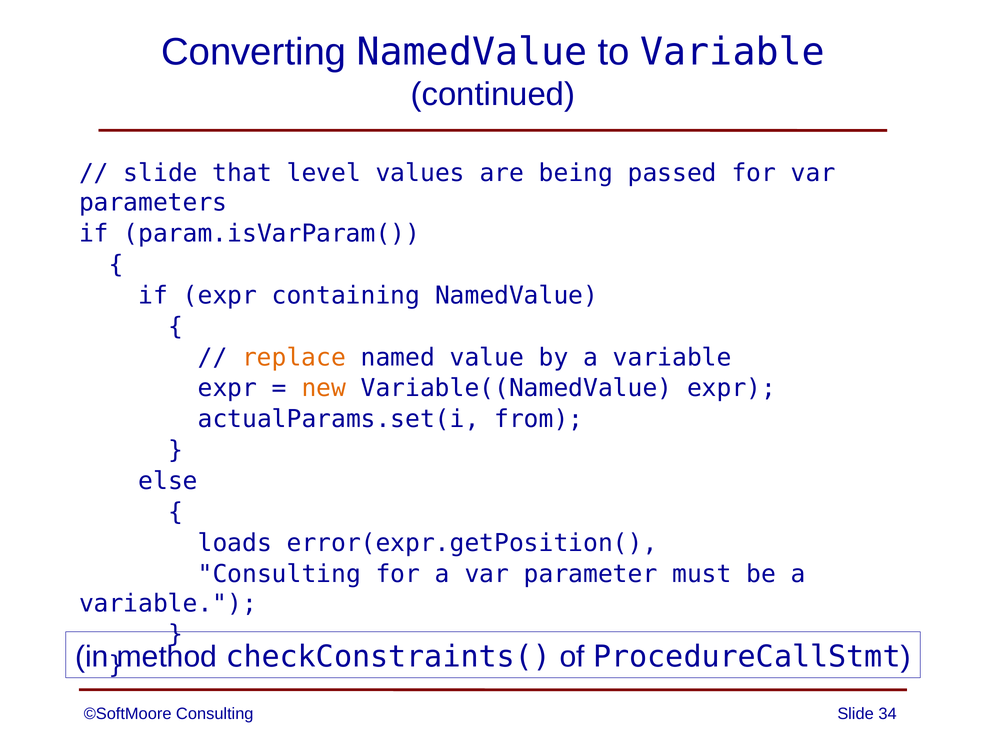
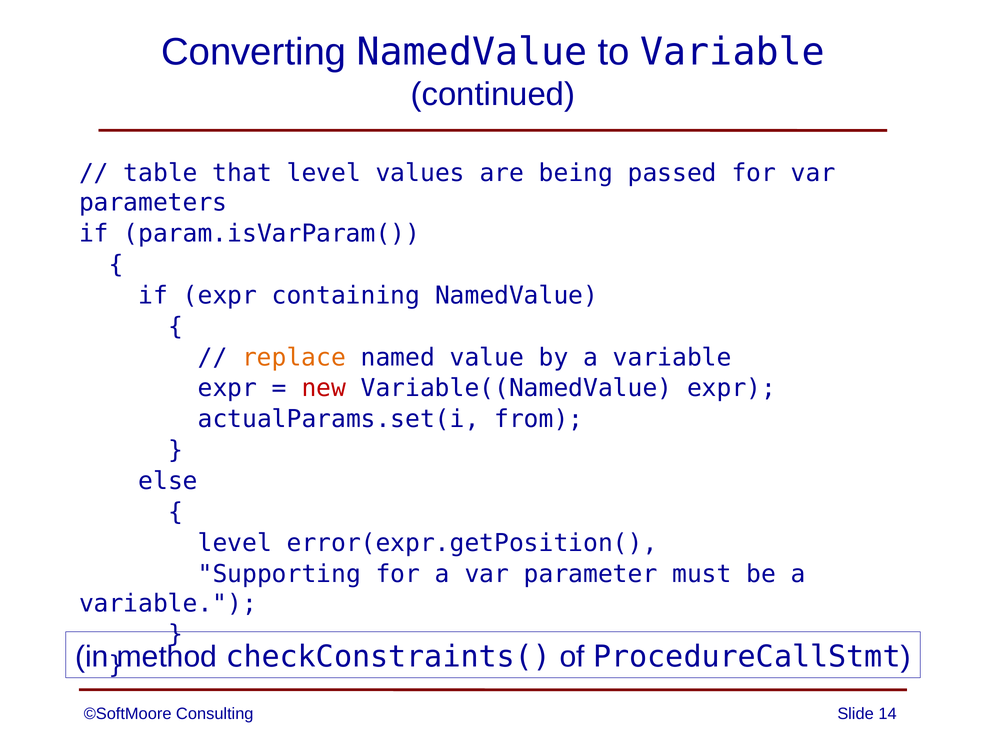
slide at (161, 173): slide -> table
new colour: orange -> red
loads at (235, 543): loads -> level
Consulting at (279, 574): Consulting -> Supporting
34: 34 -> 14
